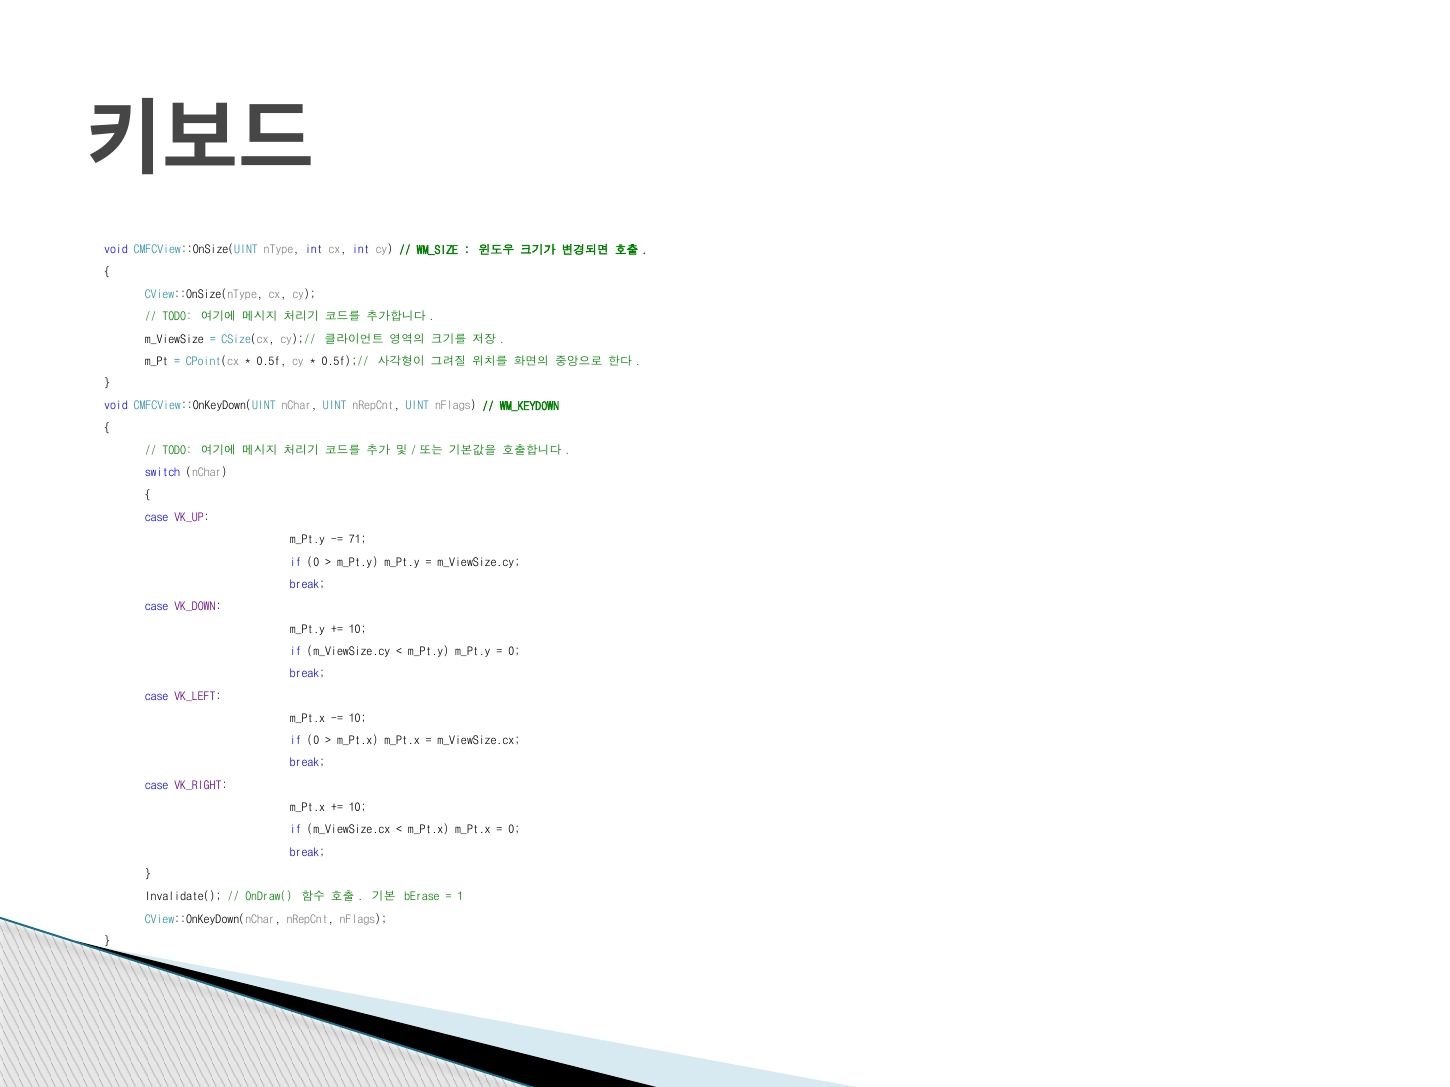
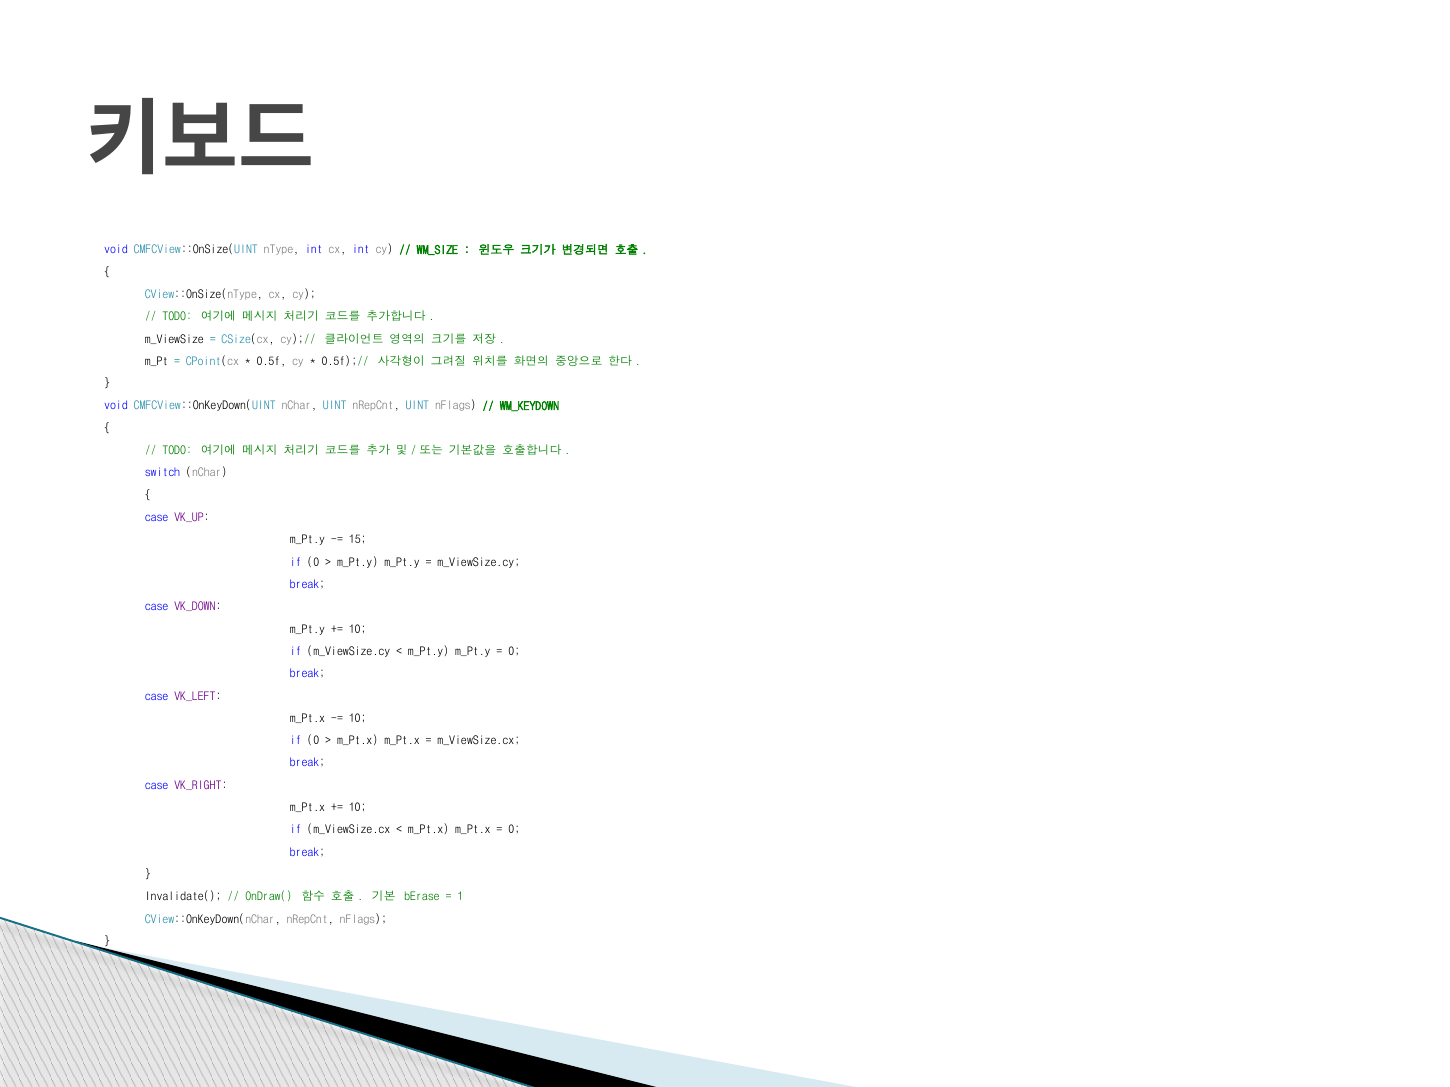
71: 71 -> 15
